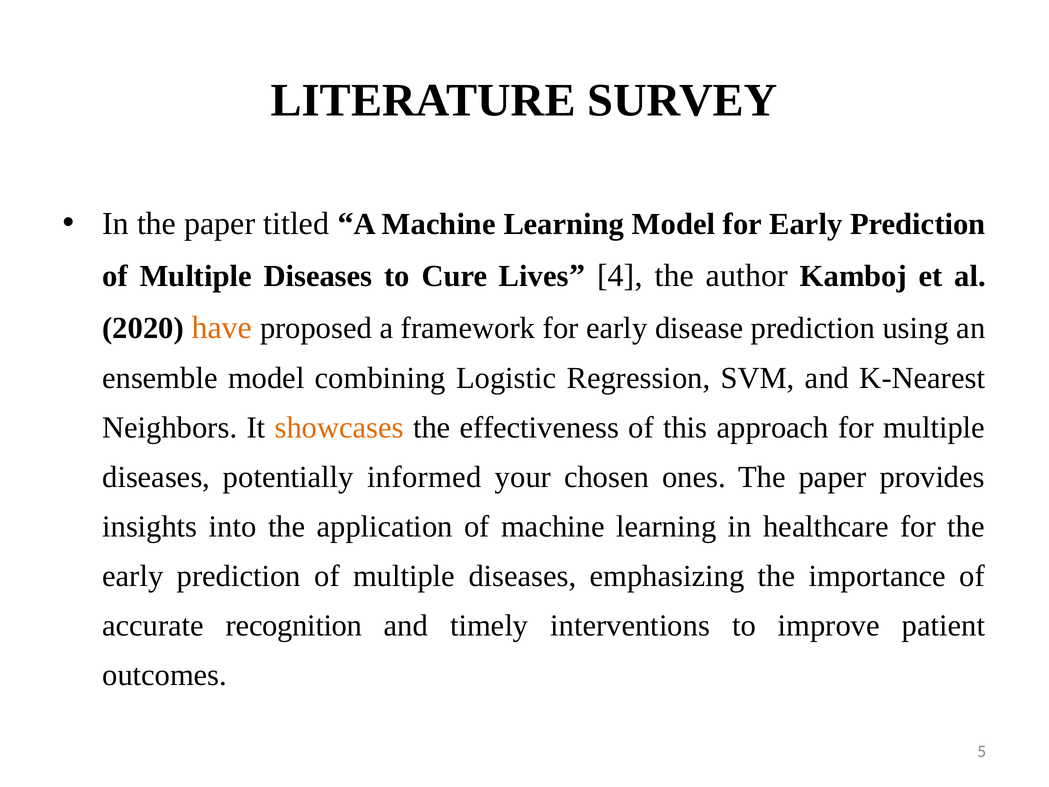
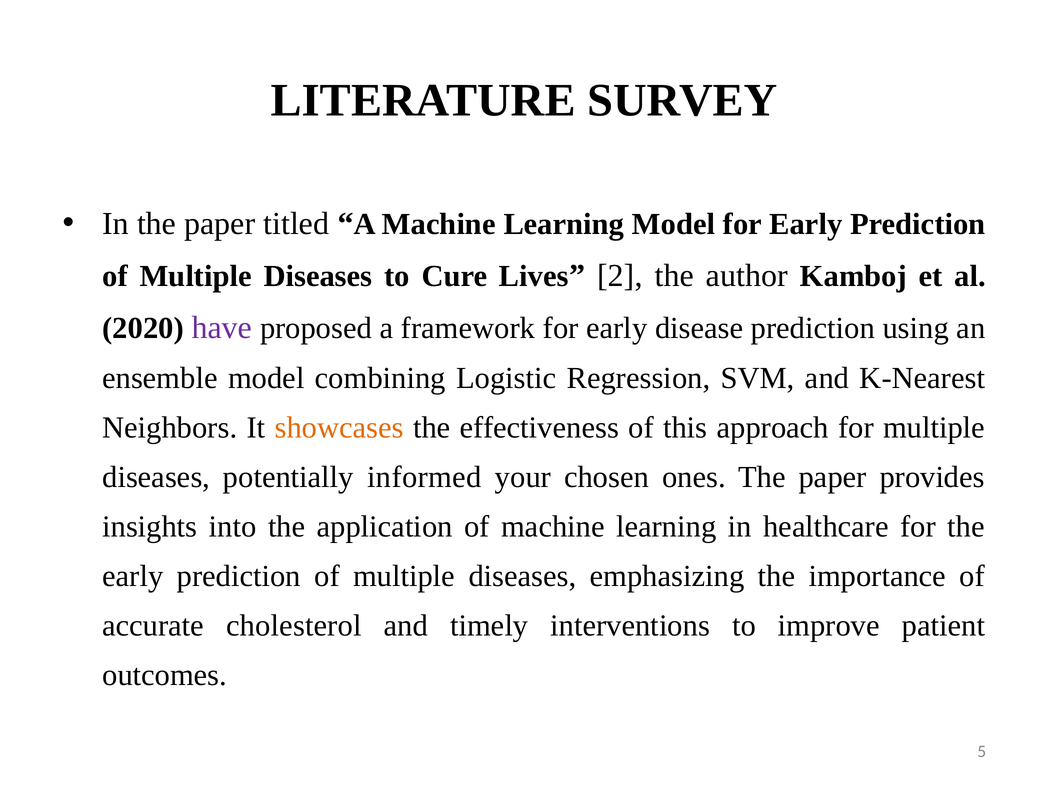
4: 4 -> 2
have colour: orange -> purple
recognition: recognition -> cholesterol
